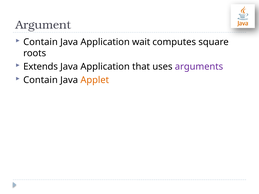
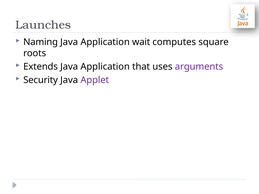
Argument: Argument -> Launches
Contain at (41, 42): Contain -> Naming
Contain at (41, 80): Contain -> Security
Applet colour: orange -> purple
